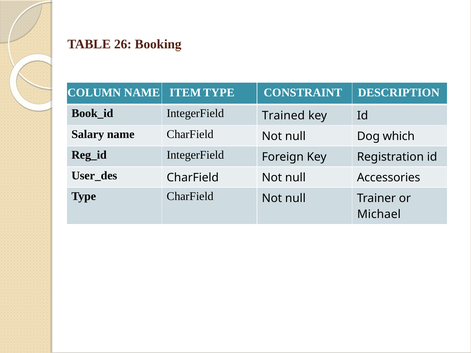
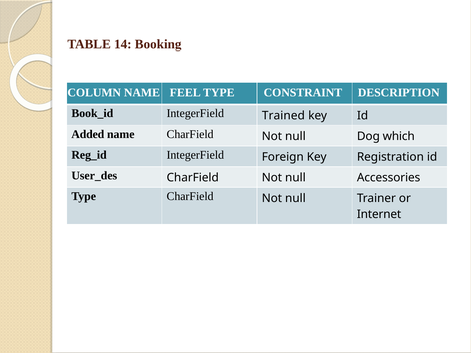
26: 26 -> 14
ITEM: ITEM -> FEEL
Salary: Salary -> Added
Michael: Michael -> Internet
